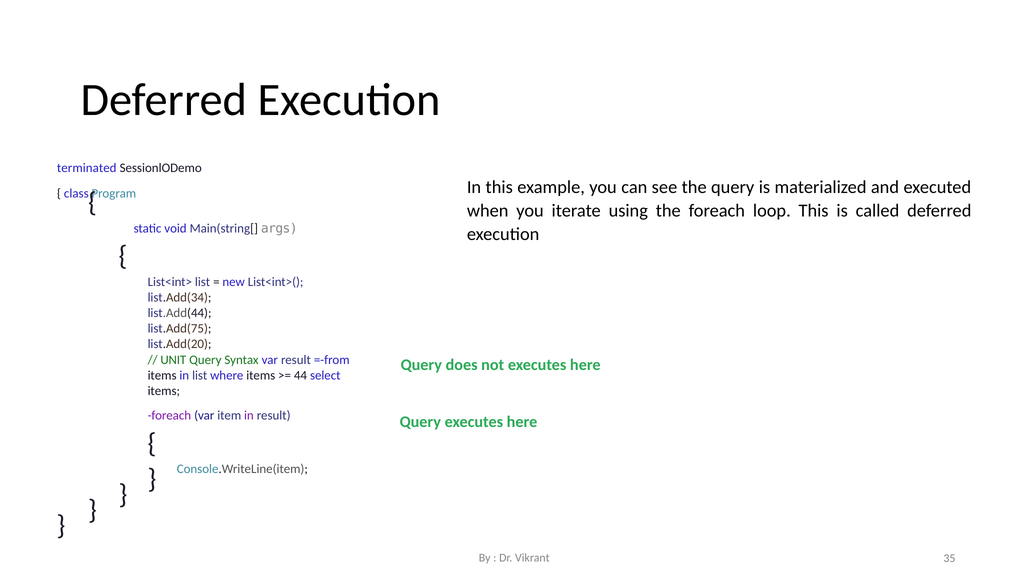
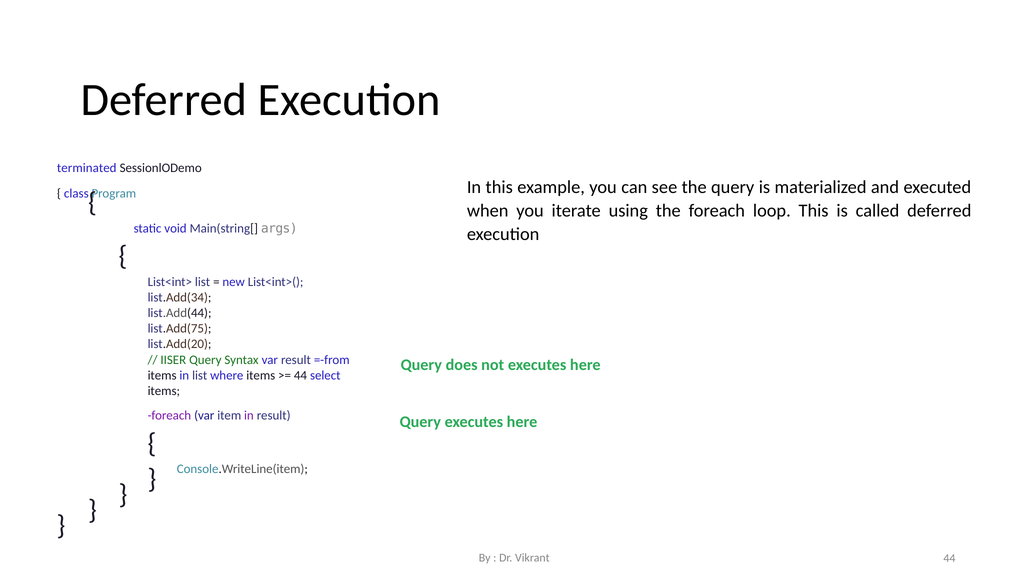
UNIT: UNIT -> IISER
Vikrant 35: 35 -> 44
